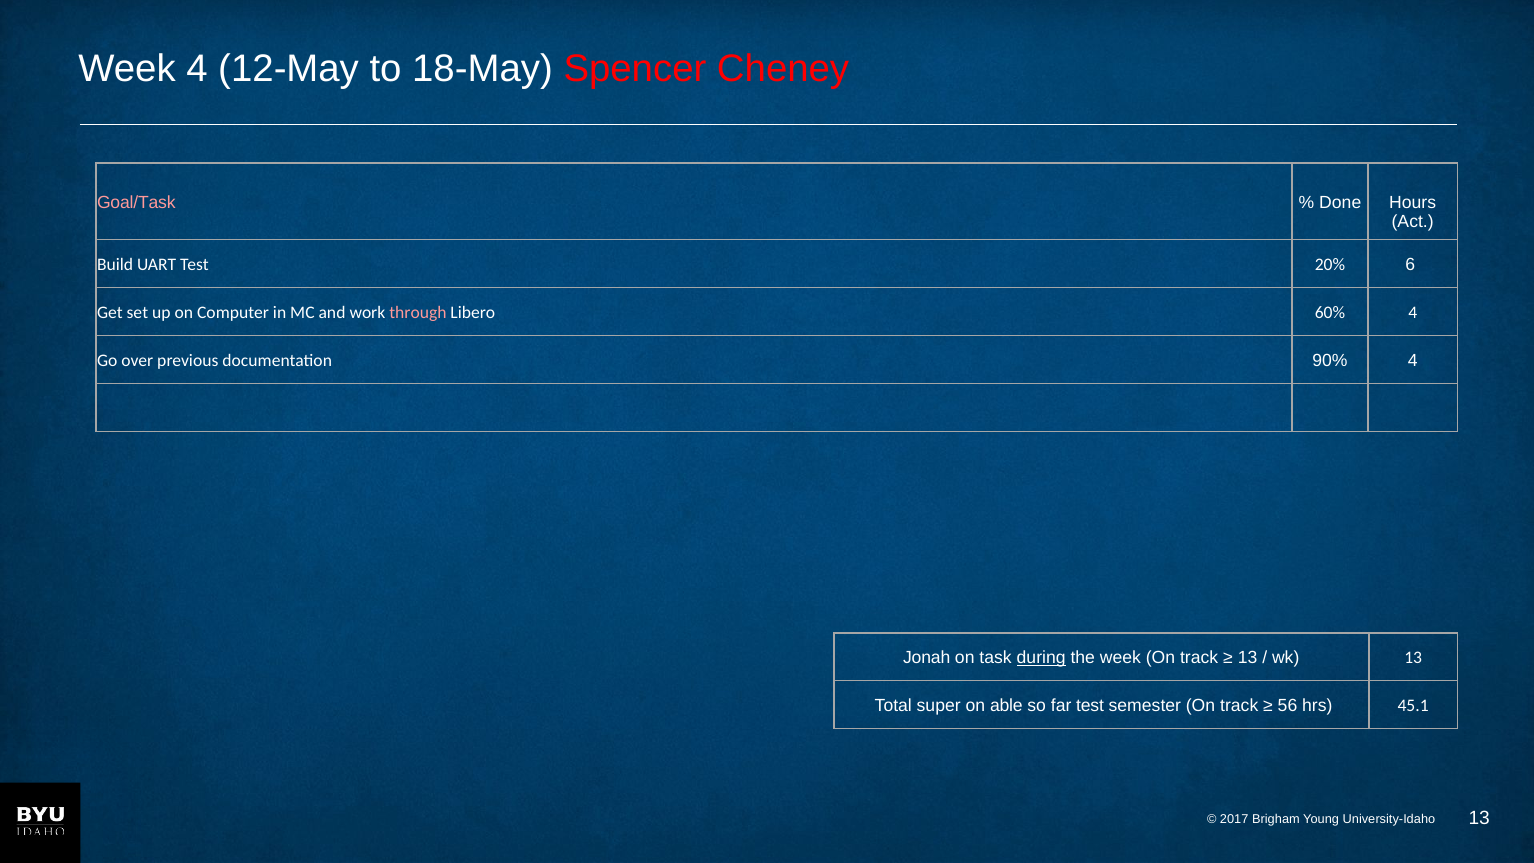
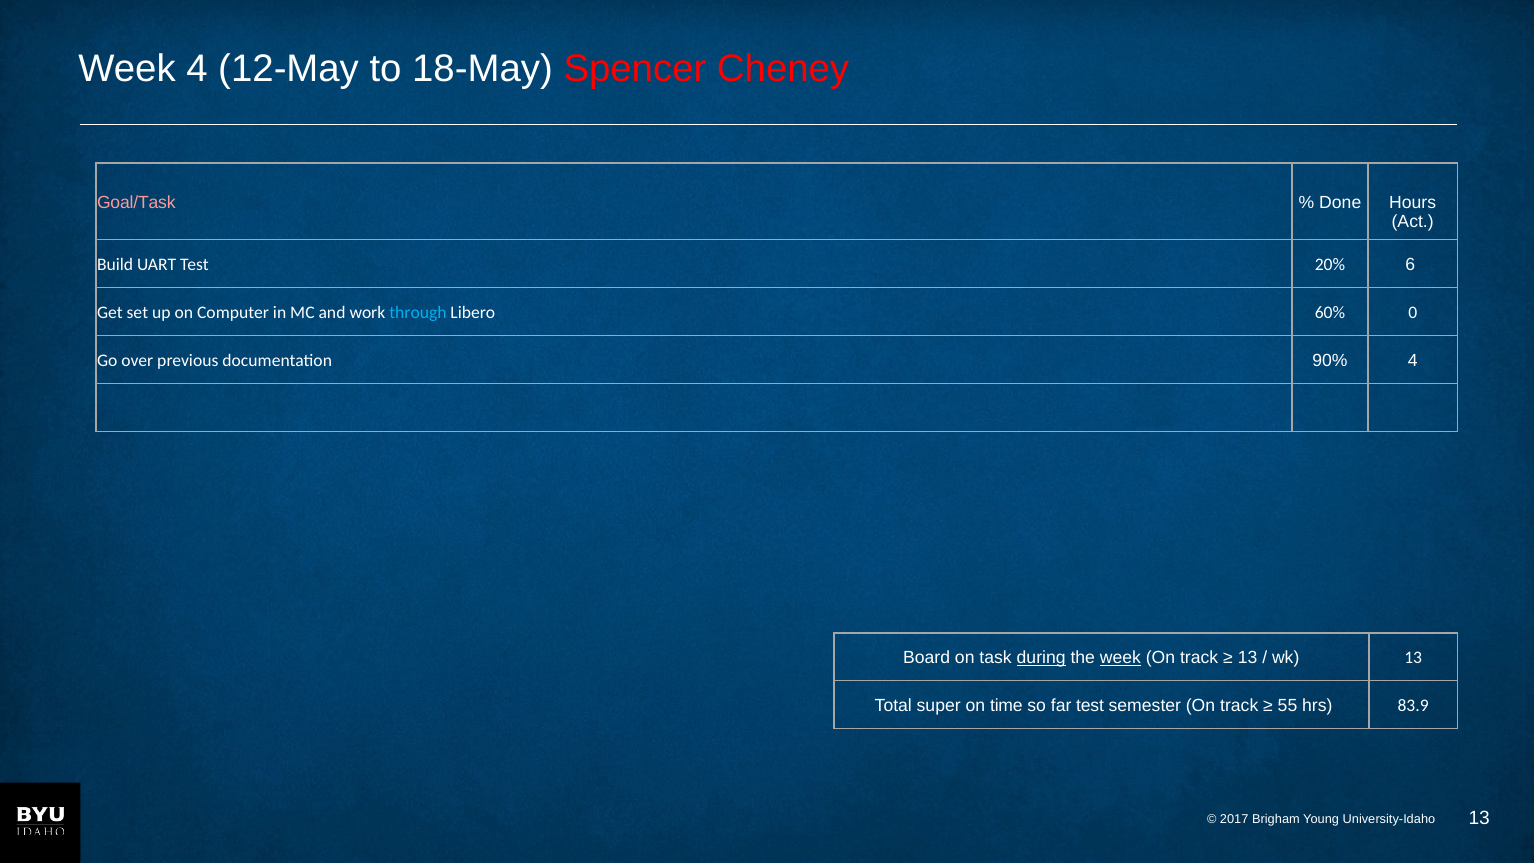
through colour: pink -> light blue
60% 4: 4 -> 0
Jonah: Jonah -> Board
week at (1120, 658) underline: none -> present
able: able -> time
56: 56 -> 55
45.1: 45.1 -> 83.9
